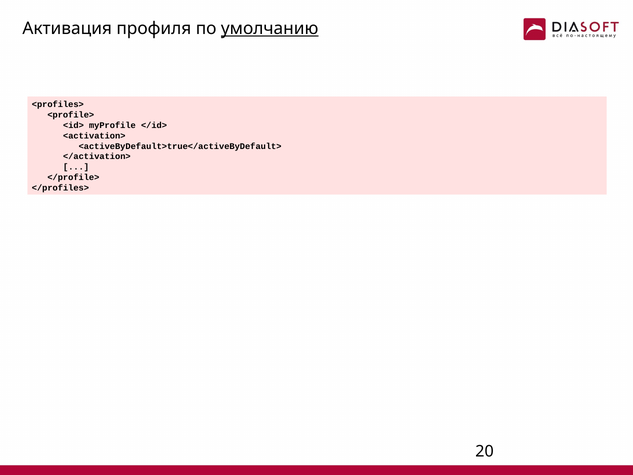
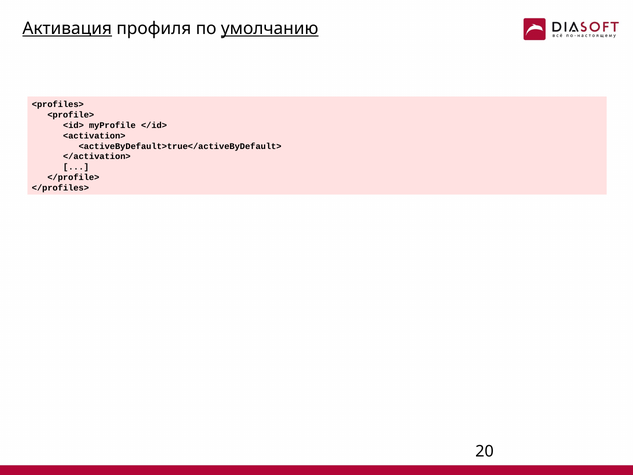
Активация underline: none -> present
